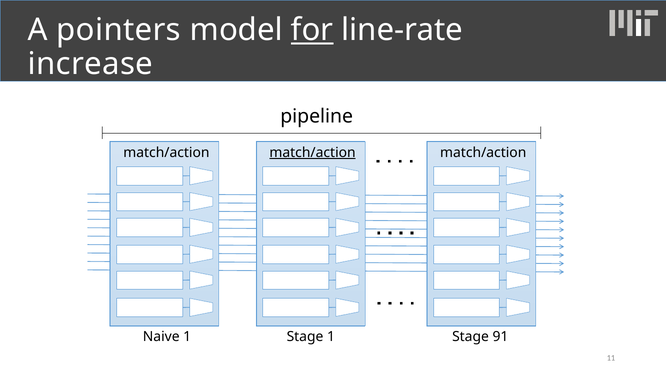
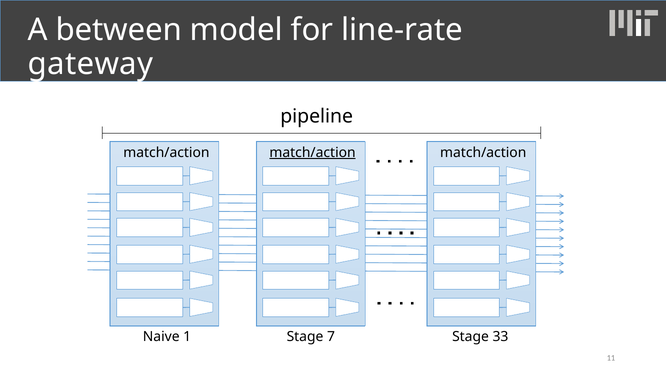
pointers: pointers -> between
for underline: present -> none
increase: increase -> gateway
Stage 1: 1 -> 7
91: 91 -> 33
